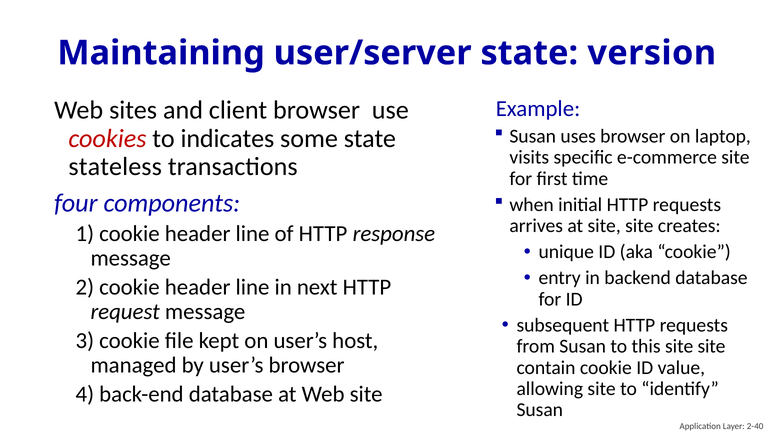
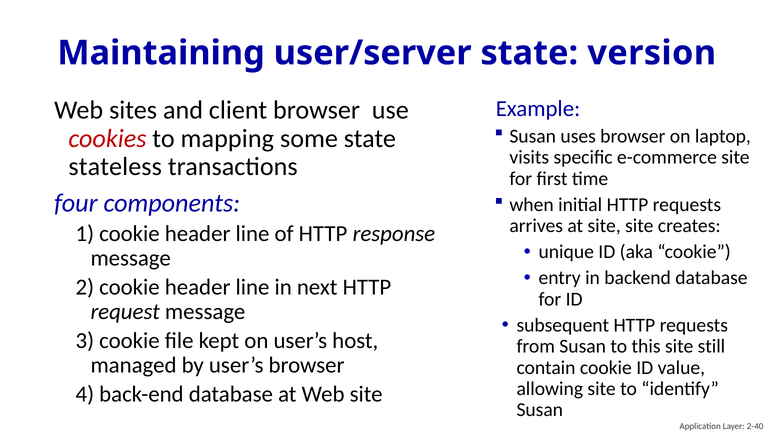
indicates: indicates -> mapping
this site site: site -> still
